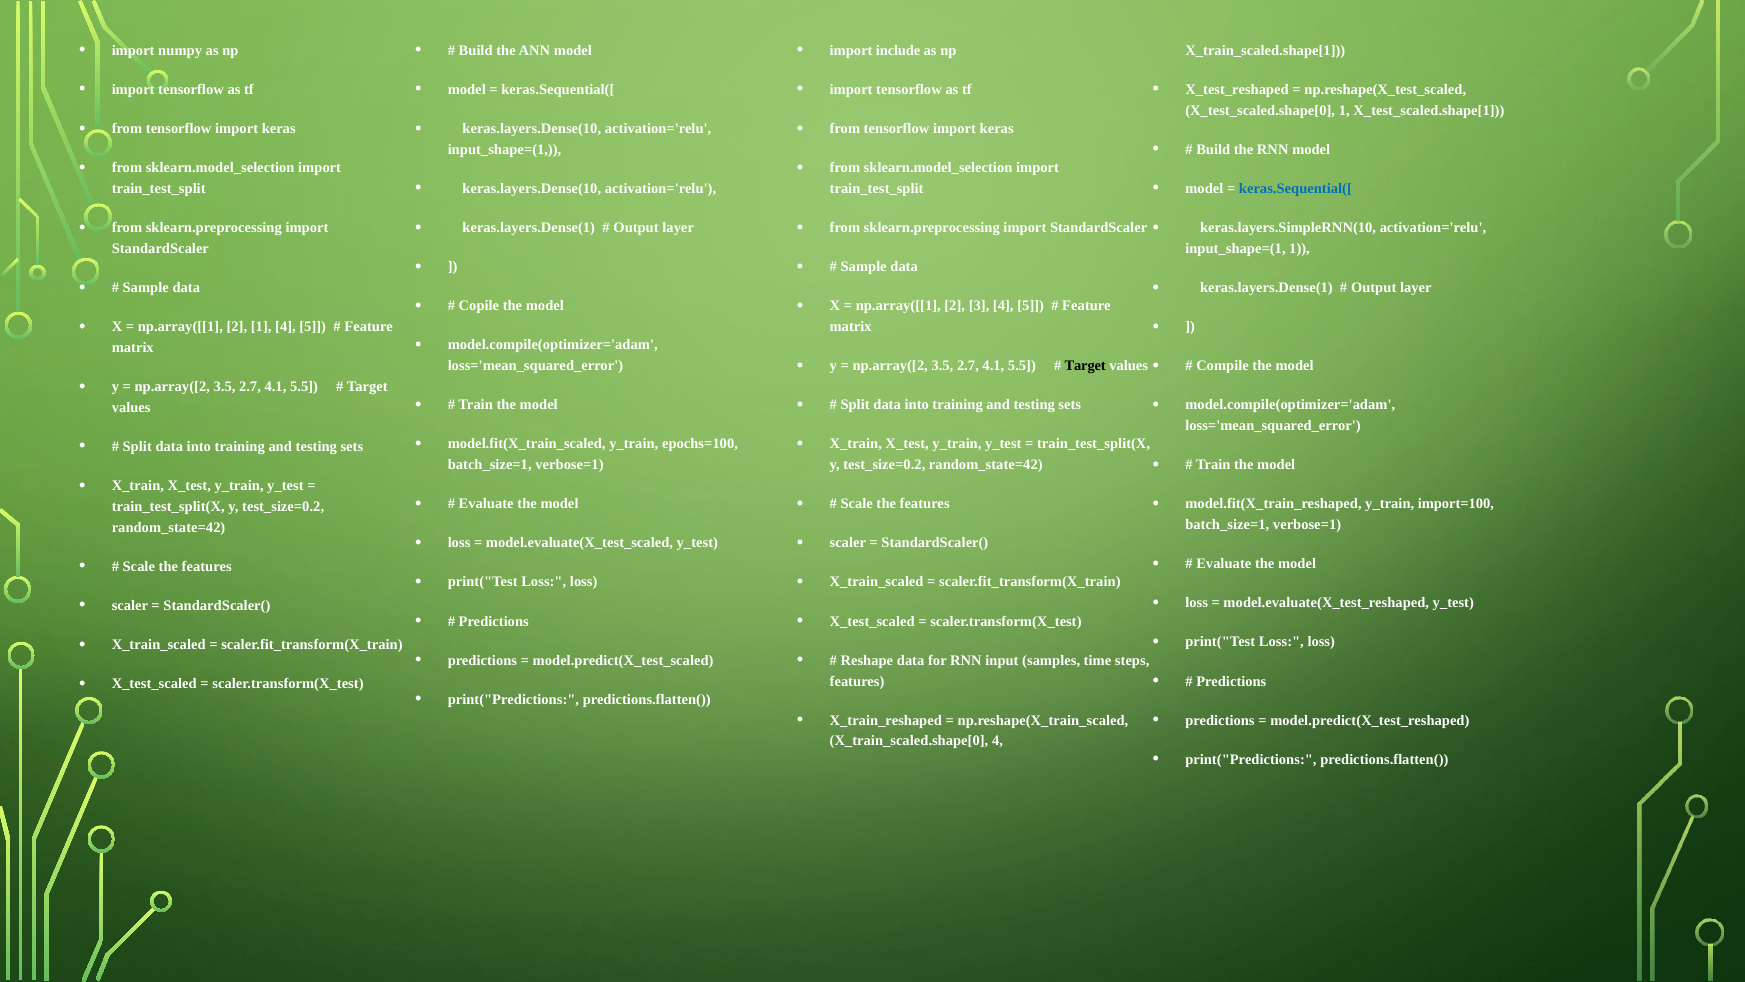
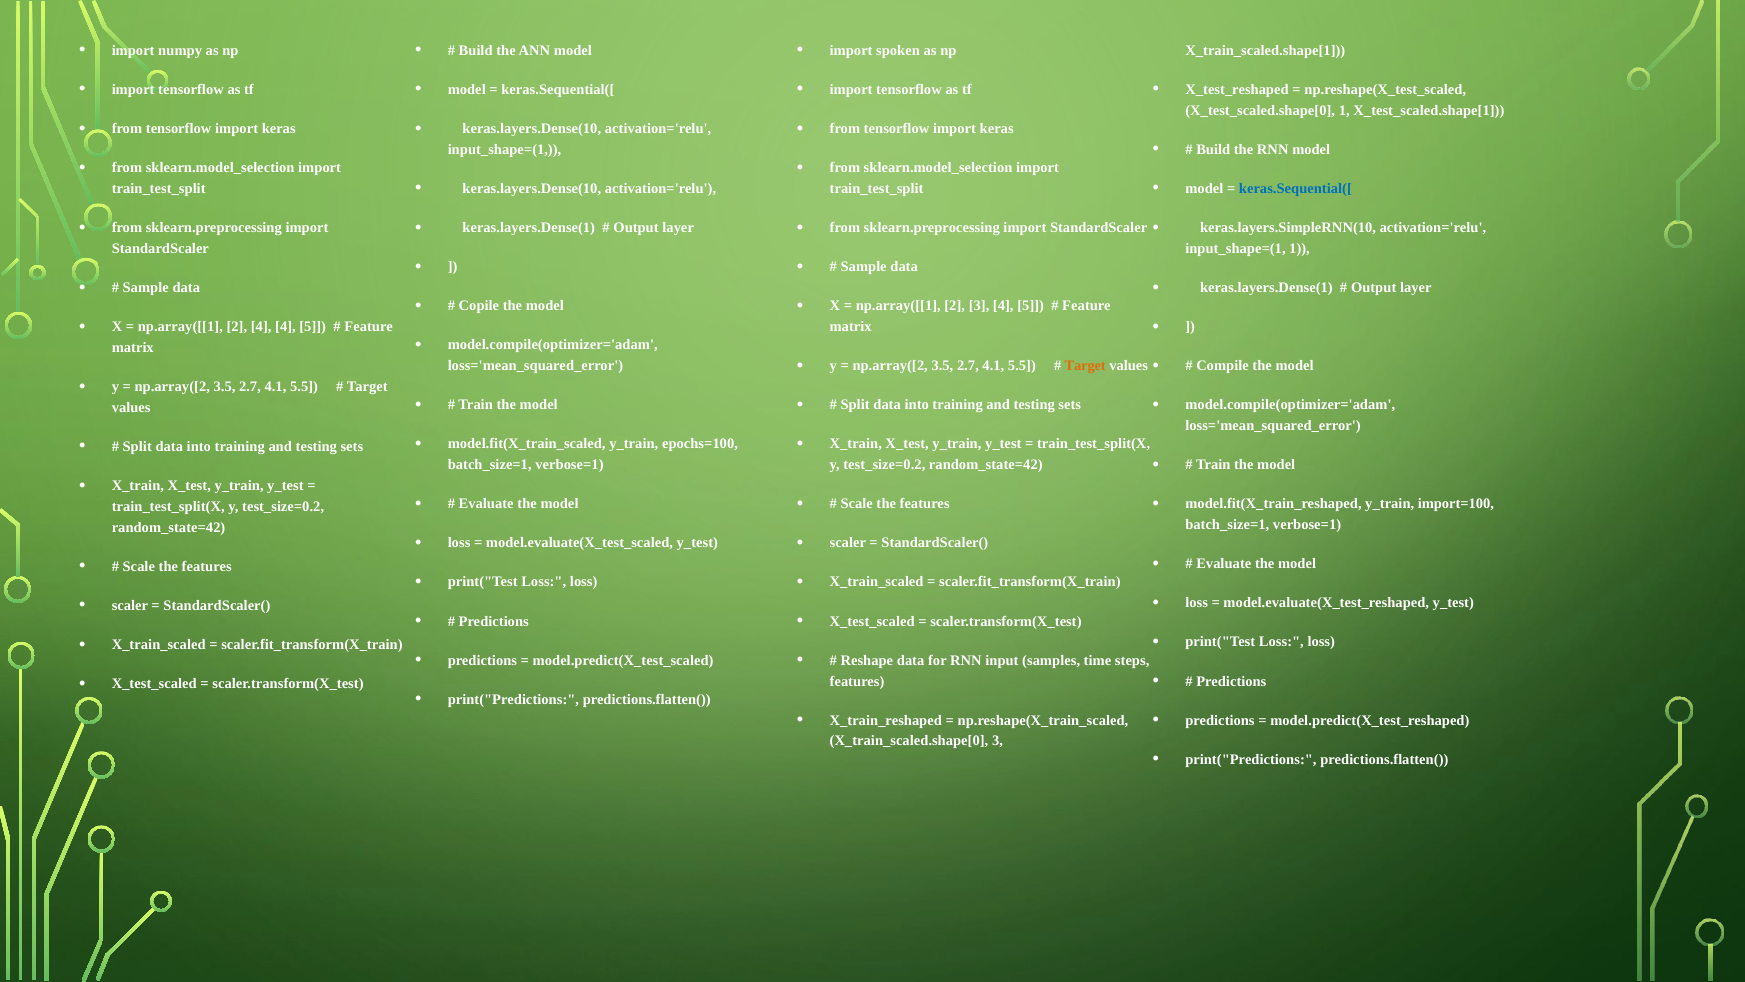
include: include -> spoken
2 1: 1 -> 4
Target at (1085, 366) colour: black -> orange
X_train_scaled.shape[0 4: 4 -> 3
